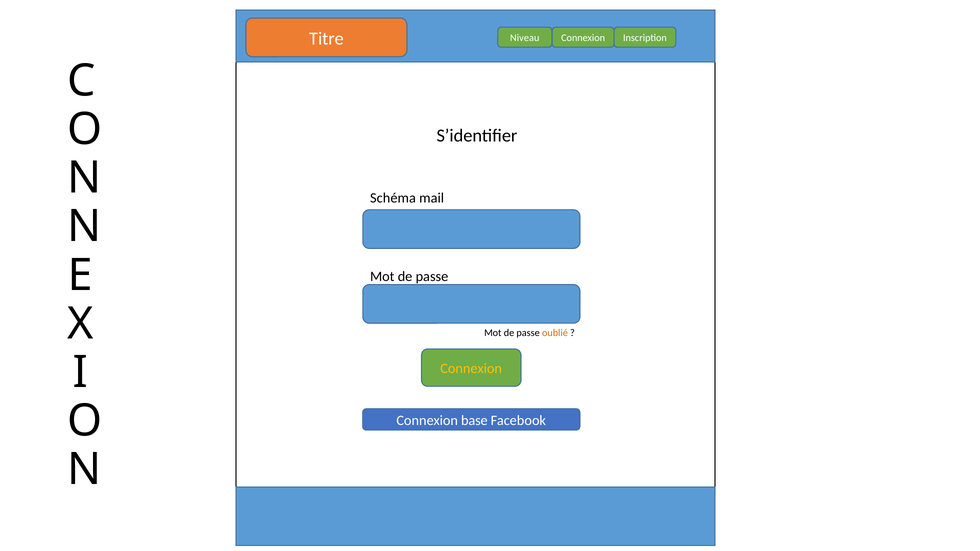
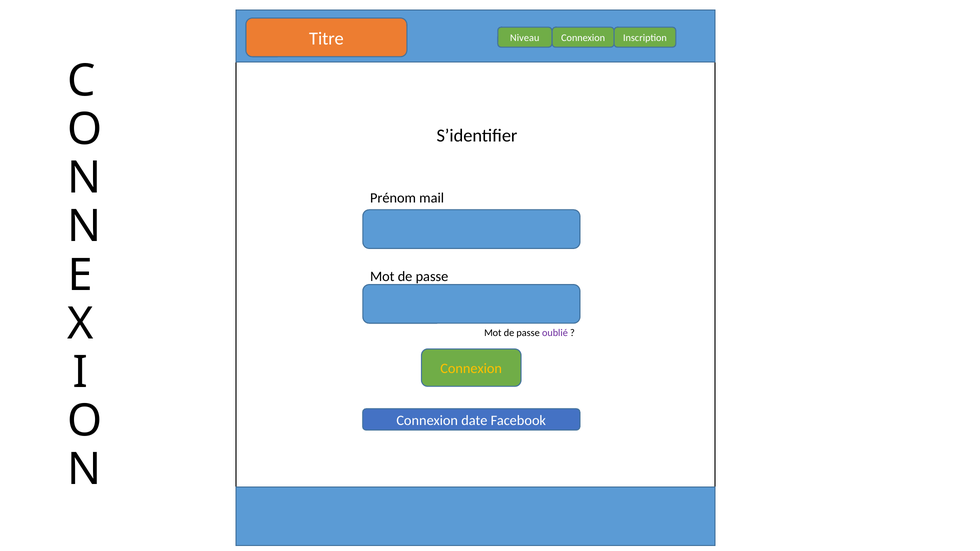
Schéma: Schéma -> Prénom
oublié colour: orange -> purple
base: base -> date
